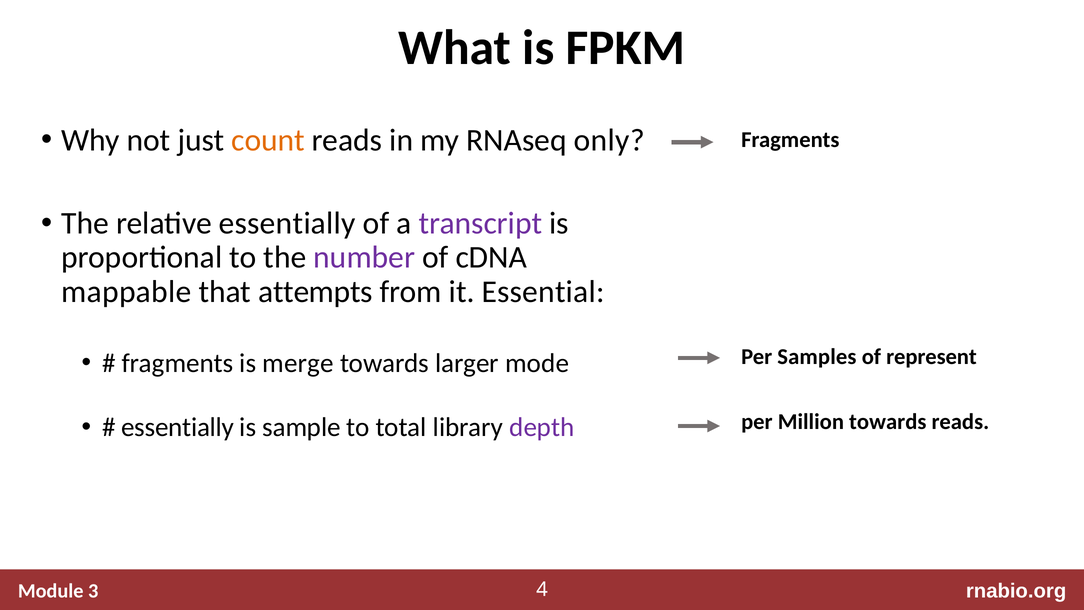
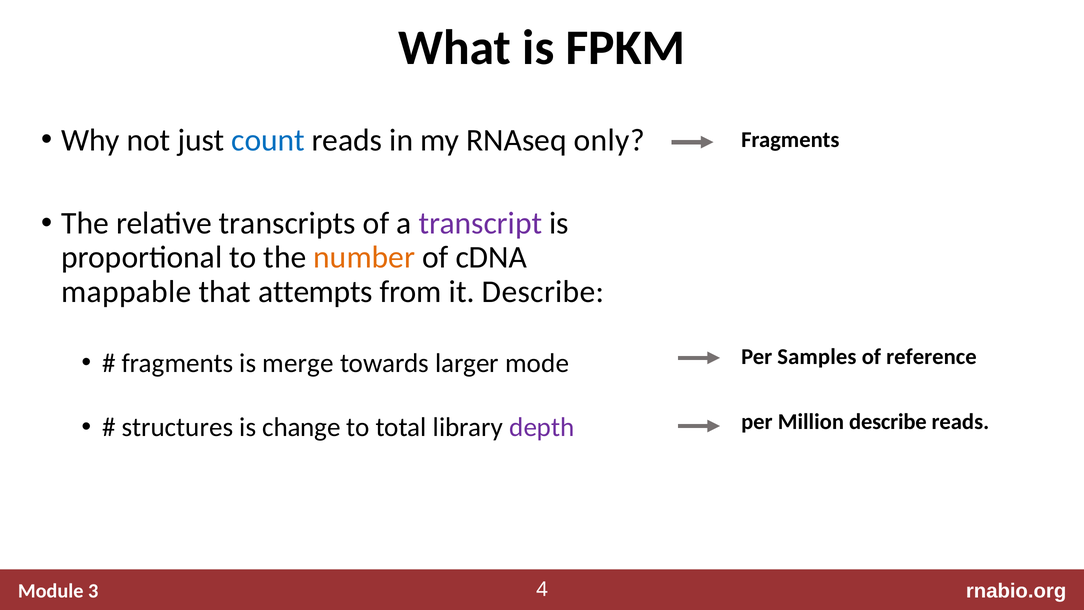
count colour: orange -> blue
relative essentially: essentially -> transcripts
number colour: purple -> orange
it Essential: Essential -> Describe
represent: represent -> reference
Million towards: towards -> describe
essentially at (178, 427): essentially -> structures
sample: sample -> change
